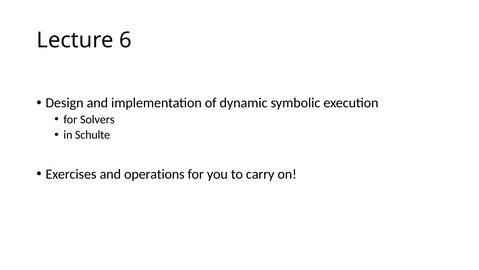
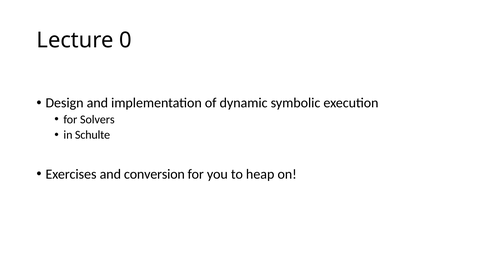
6: 6 -> 0
operations: operations -> conversion
carry: carry -> heap
